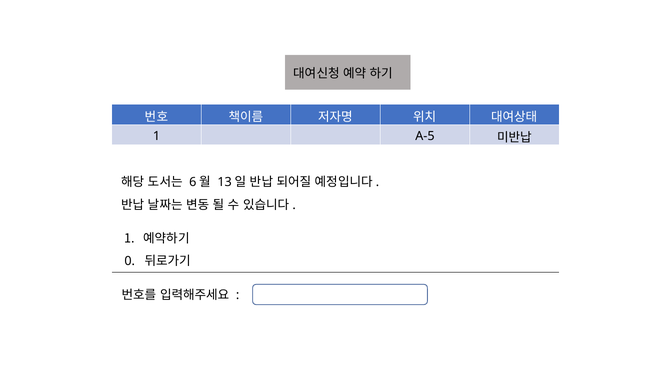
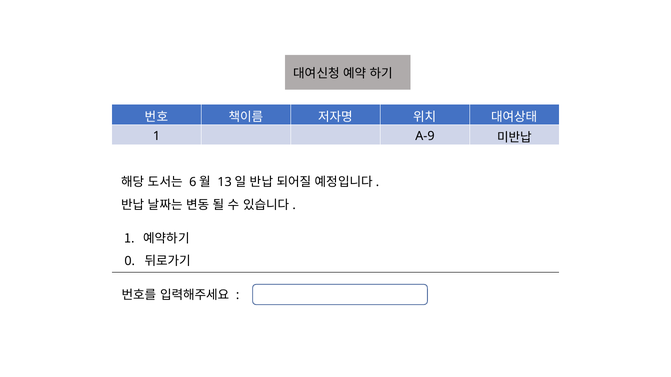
A-5: A-5 -> A-9
